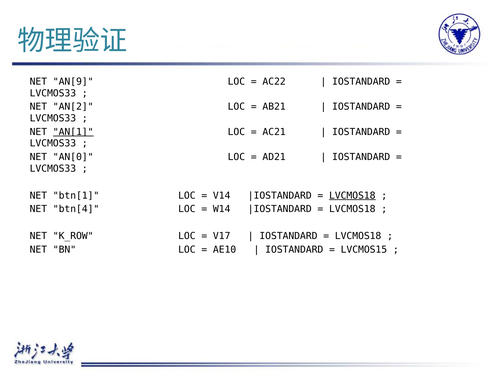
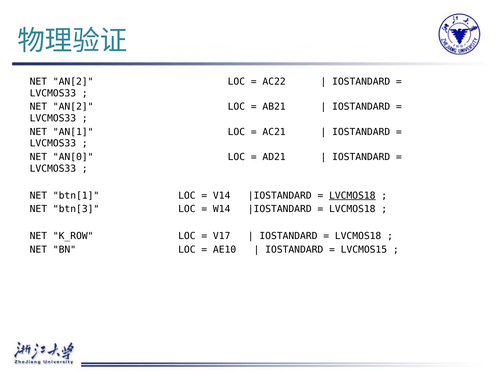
AN[9 at (73, 81): AN[9 -> AN[2
AN[1 underline: present -> none
btn[4: btn[4 -> btn[3
